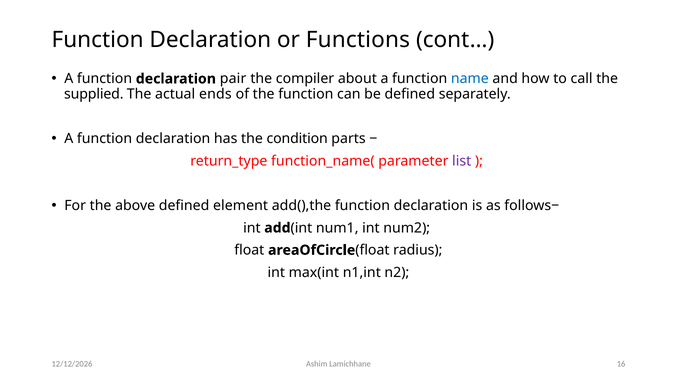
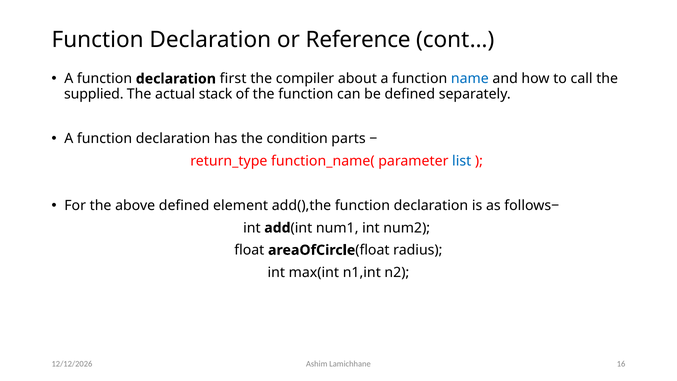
Functions: Functions -> Reference
pair: pair -> first
ends: ends -> stack
list colour: purple -> blue
